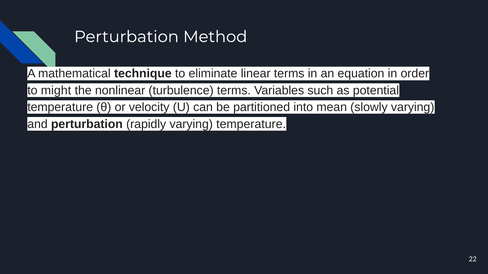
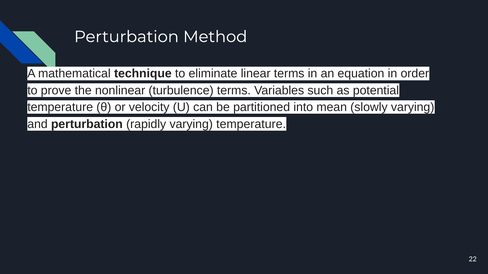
might: might -> prove
